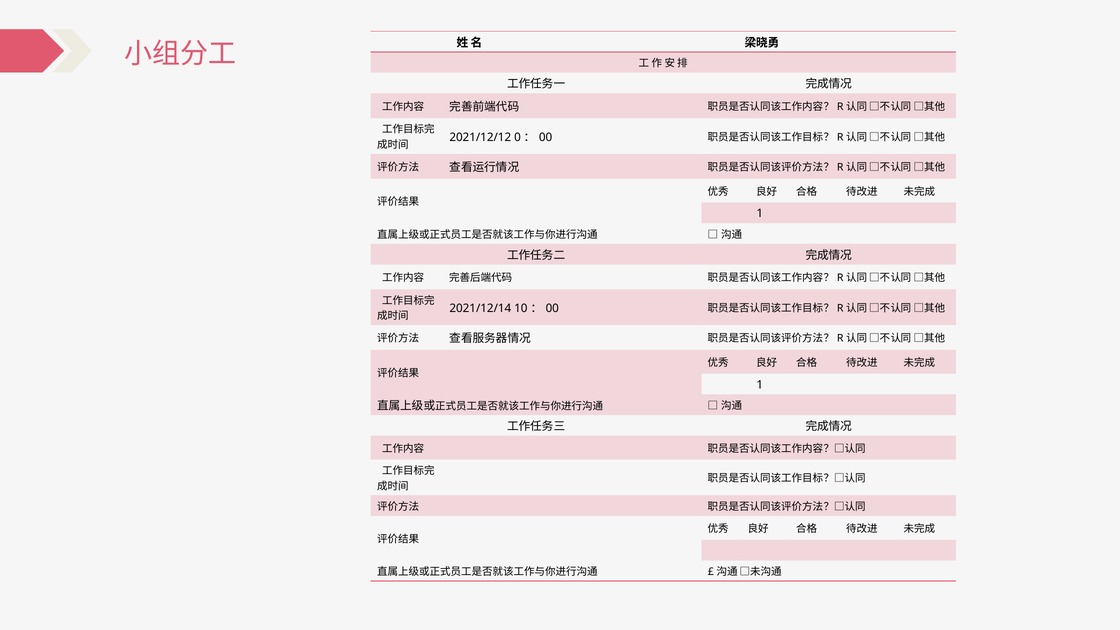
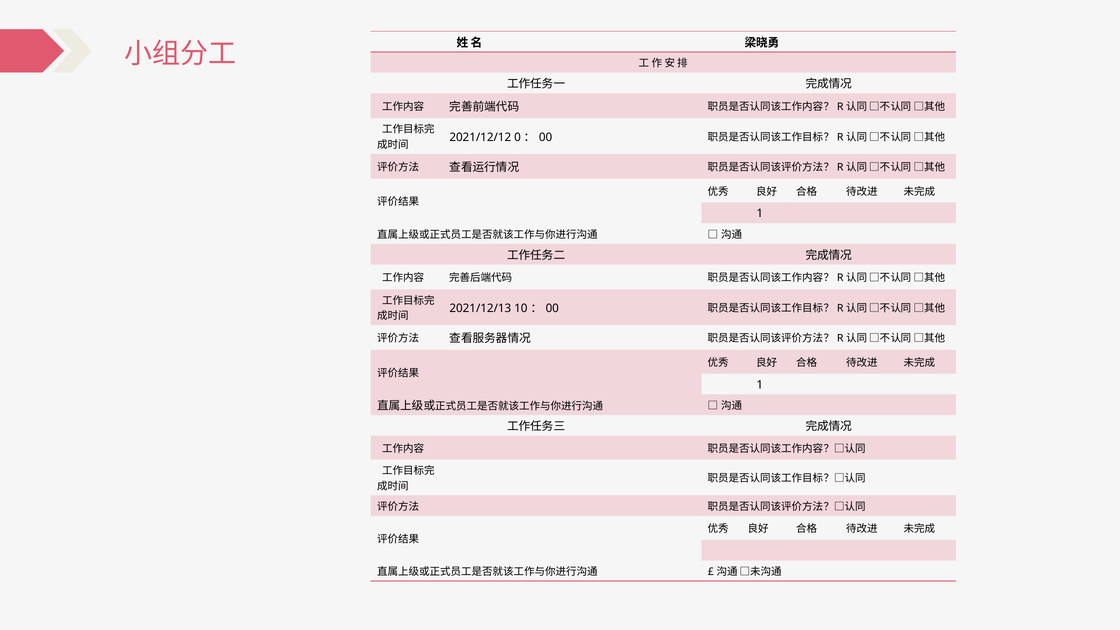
2021/12/14: 2021/12/14 -> 2021/12/13
